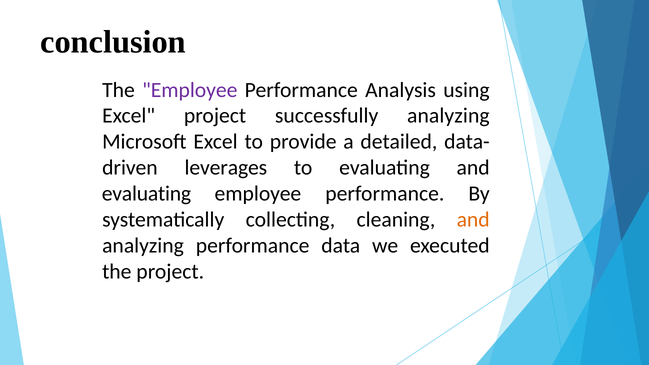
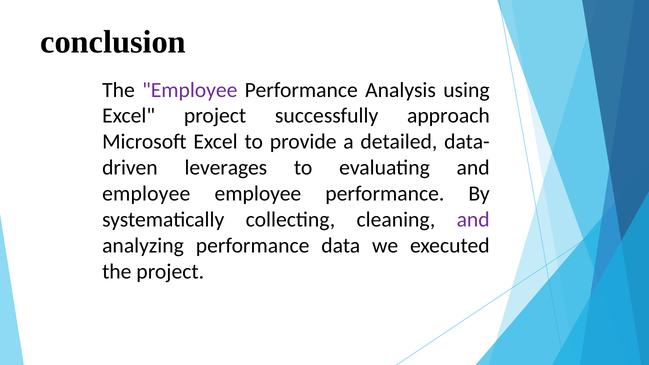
successfully analyzing: analyzing -> approach
evaluating at (146, 194): evaluating -> employee
and at (473, 220) colour: orange -> purple
